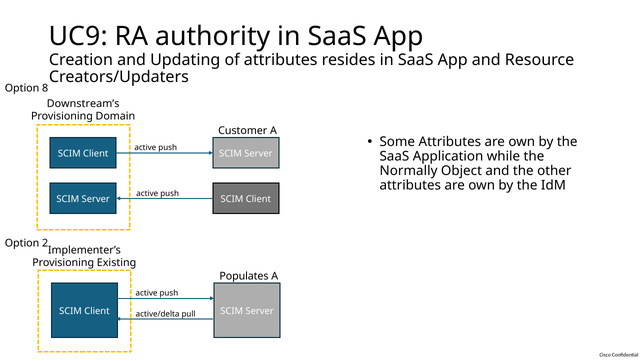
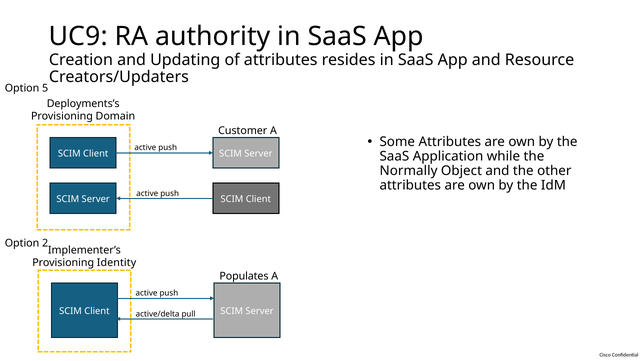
8: 8 -> 5
Downstream’s: Downstream’s -> Deployments’s
Existing: Existing -> Identity
